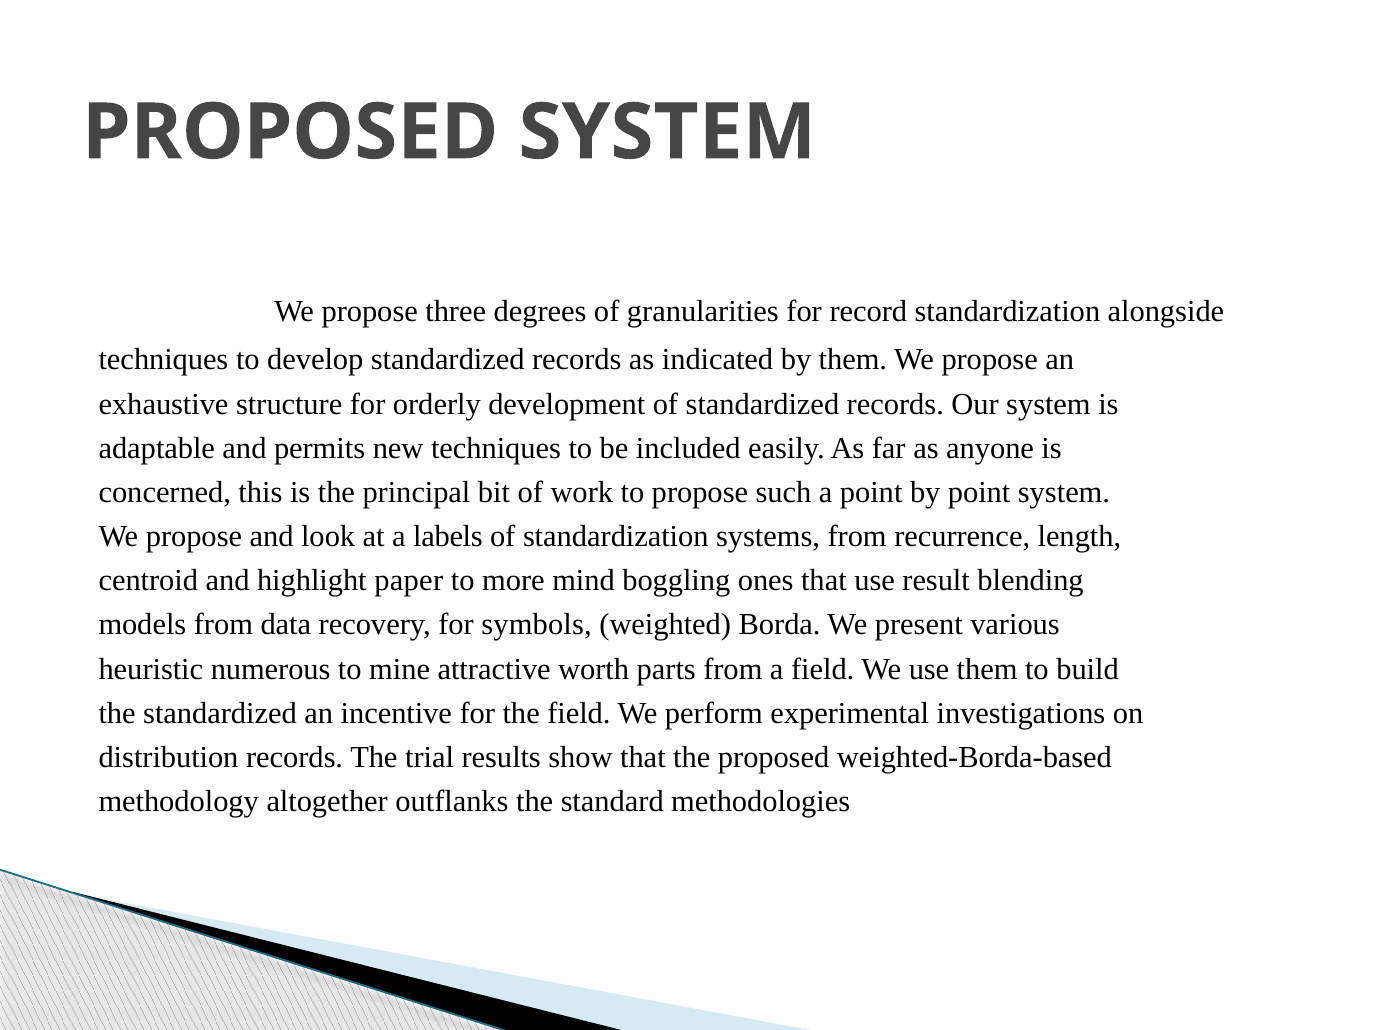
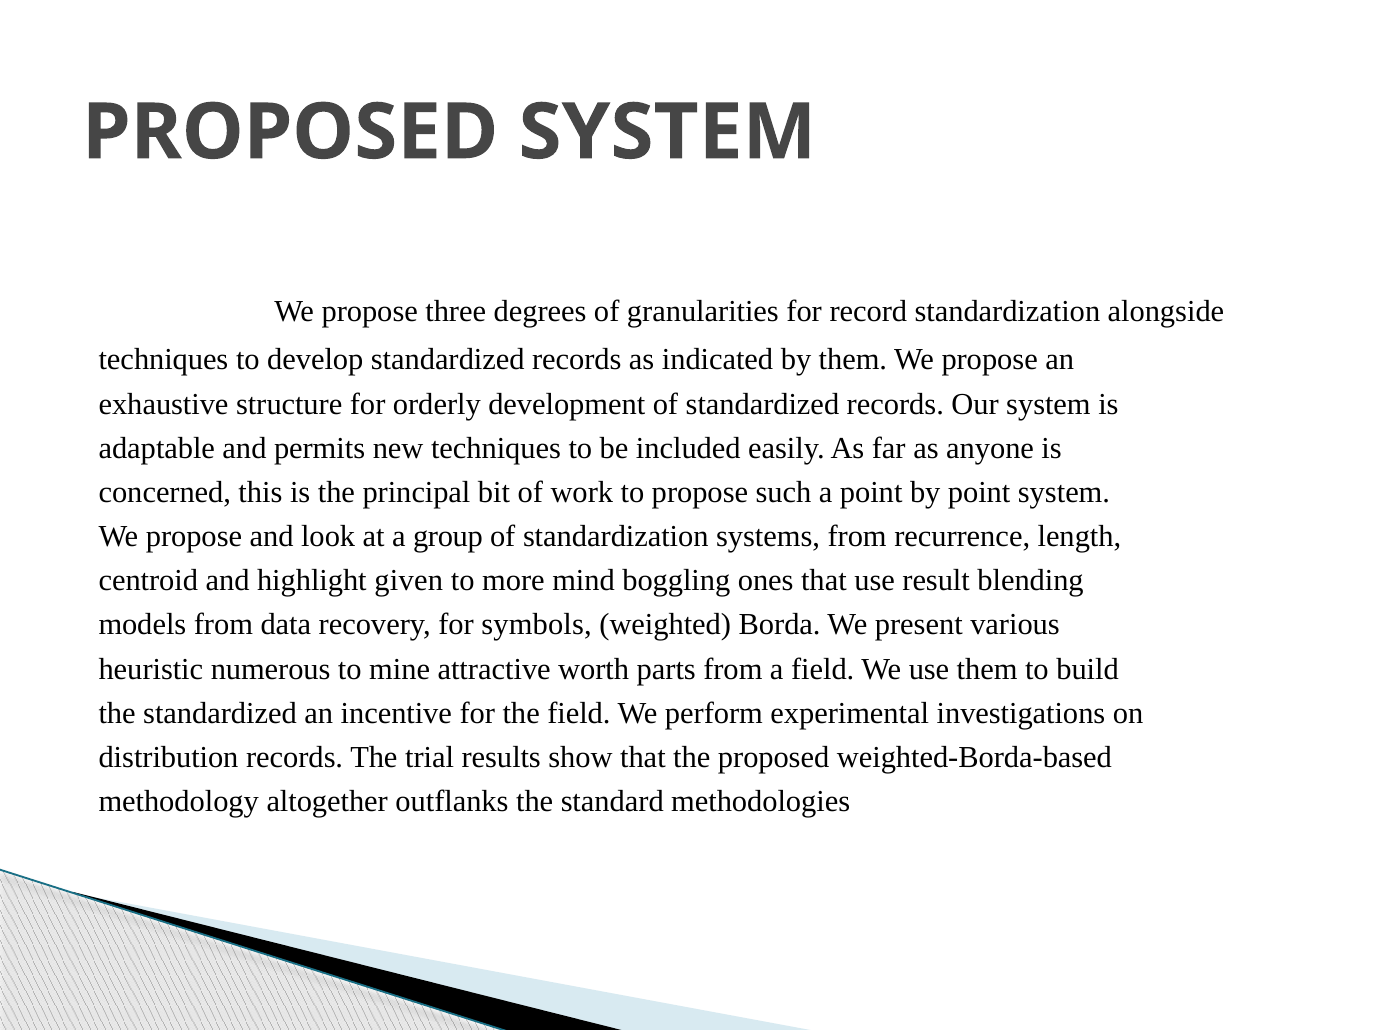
labels: labels -> group
paper: paper -> given
